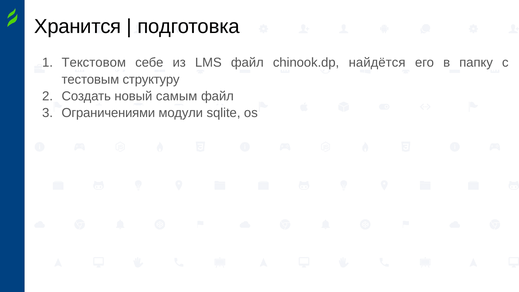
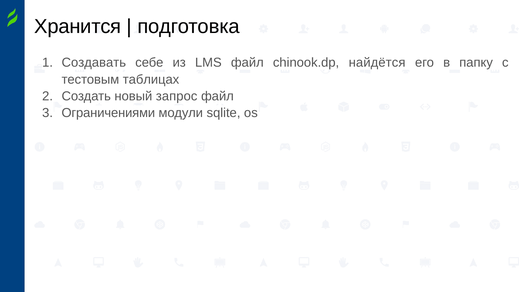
Текстовом: Текстовом -> Создавать
структуру: структуру -> таблицах
самым: самым -> запрос
